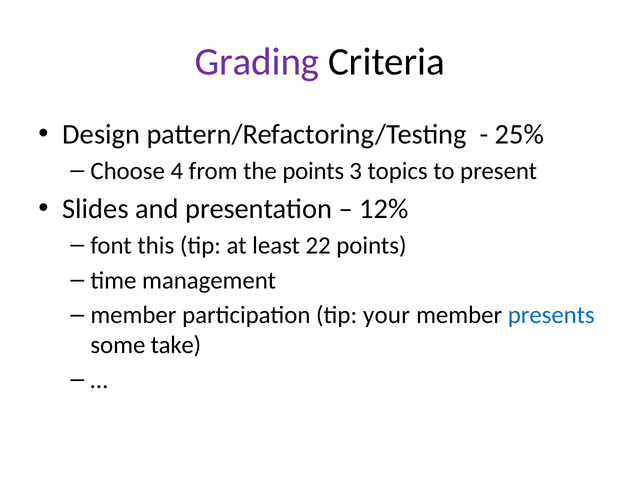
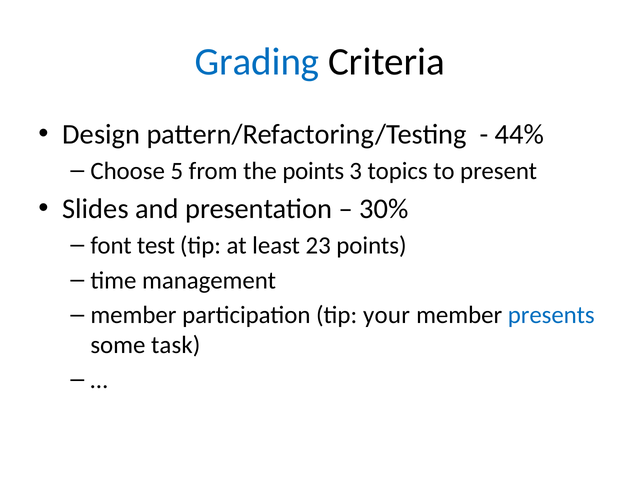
Grading colour: purple -> blue
25%: 25% -> 44%
4: 4 -> 5
12%: 12% -> 30%
this: this -> test
22: 22 -> 23
take: take -> task
